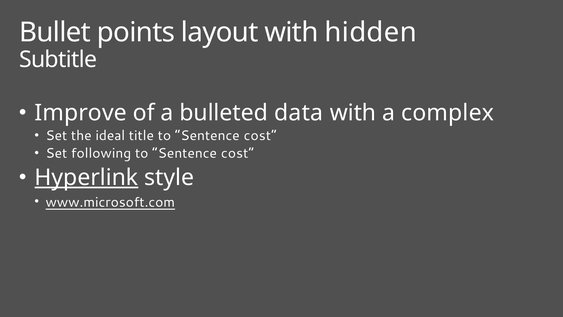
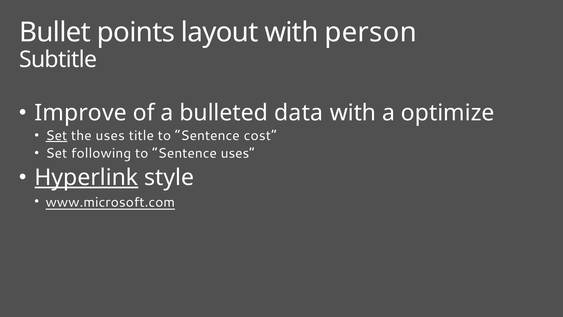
hidden: hidden -> person
complex: complex -> optimize
Set at (56, 135) underline: none -> present
the ideal: ideal -> uses
cost at (238, 153): cost -> uses
